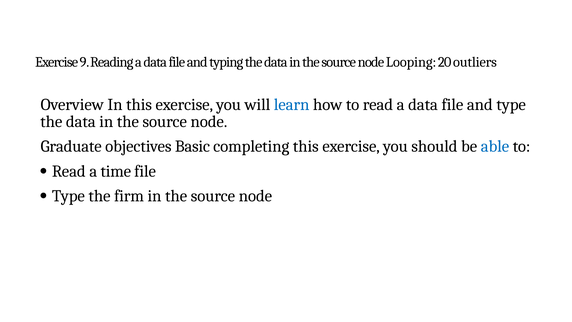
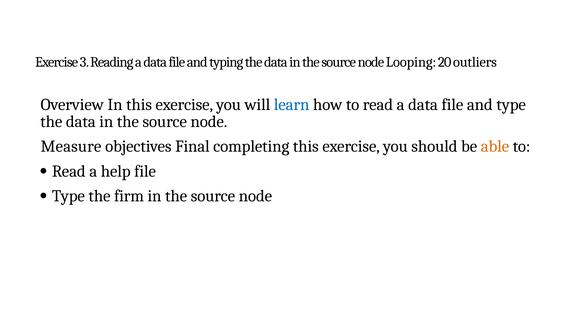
9: 9 -> 3
Graduate: Graduate -> Measure
Basic: Basic -> Final
able colour: blue -> orange
time: time -> help
